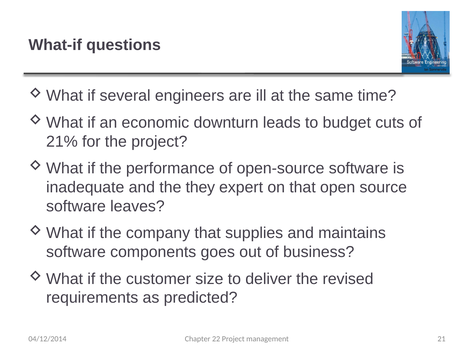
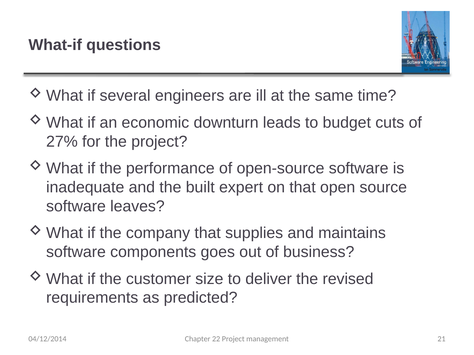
21%: 21% -> 27%
they: they -> built
